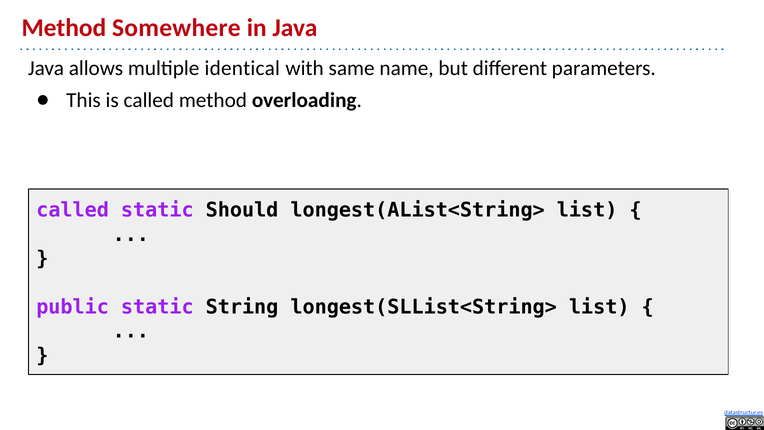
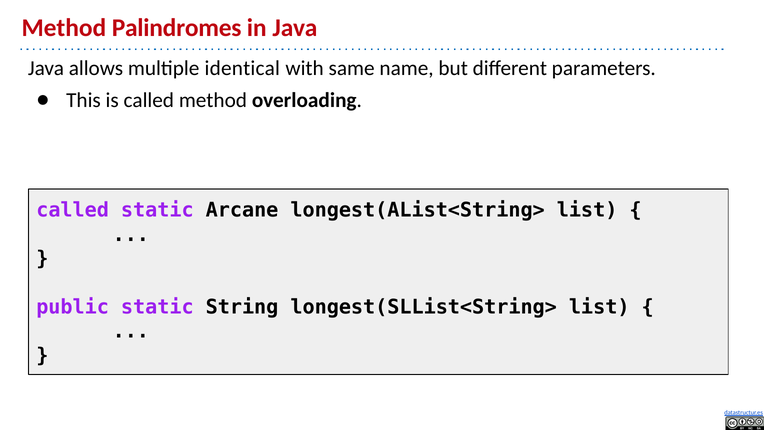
Somewhere: Somewhere -> Palindromes
Should: Should -> Arcane
